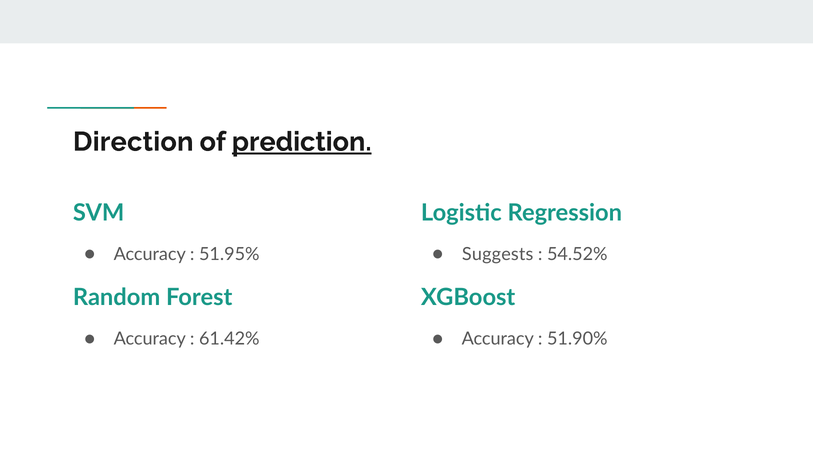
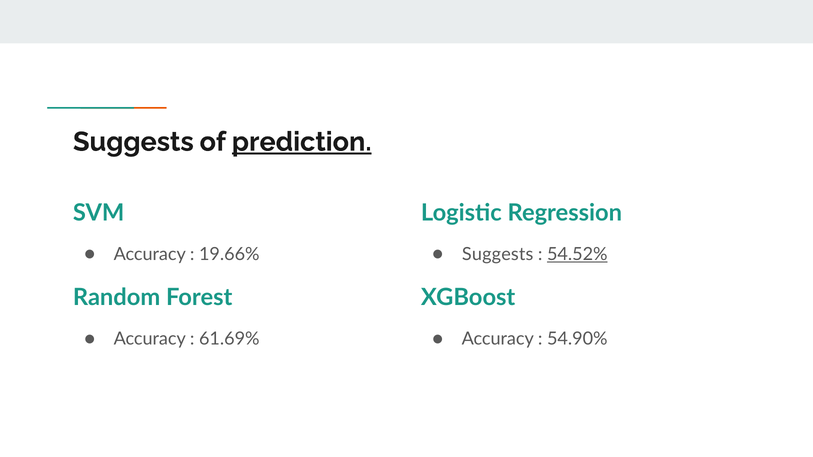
Direction at (133, 142): Direction -> Suggests
51.95%: 51.95% -> 19.66%
54.52% underline: none -> present
61.42%: 61.42% -> 61.69%
51.90%: 51.90% -> 54.90%
